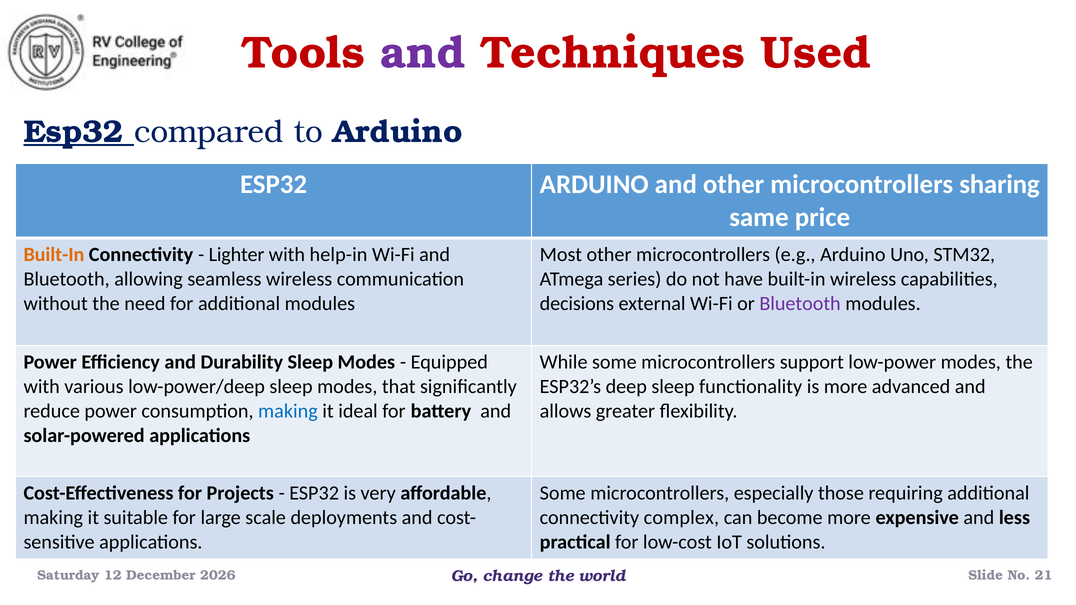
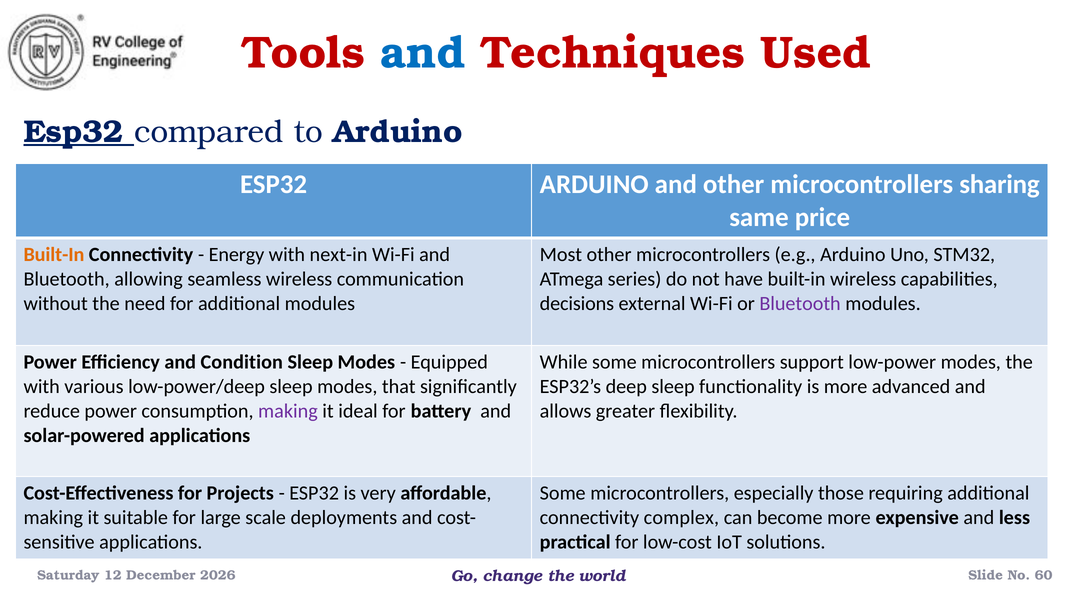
and at (423, 53) colour: purple -> blue
Lighter: Lighter -> Energy
help-in: help-in -> next-in
Durability: Durability -> Condition
making at (288, 411) colour: blue -> purple
21: 21 -> 60
